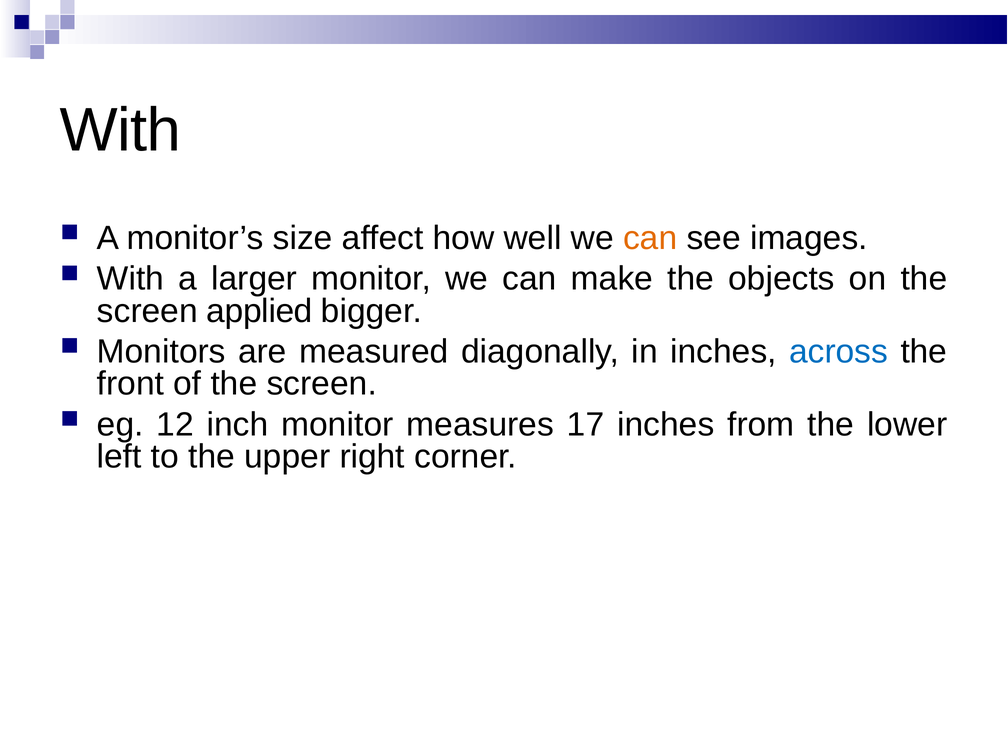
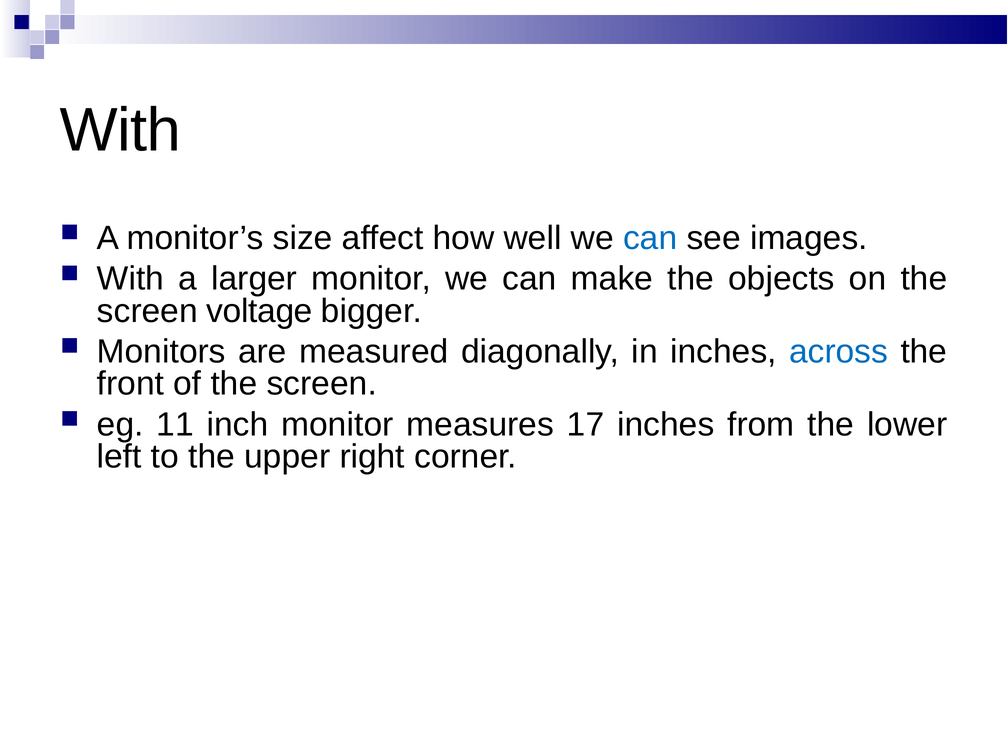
can at (650, 238) colour: orange -> blue
applied: applied -> voltage
12: 12 -> 11
